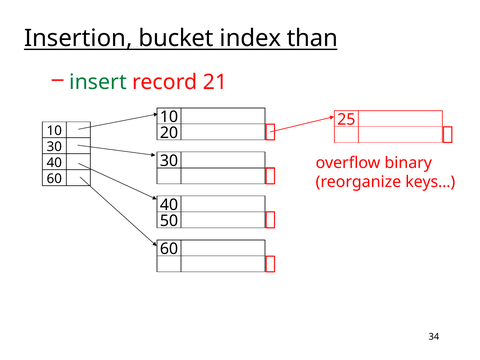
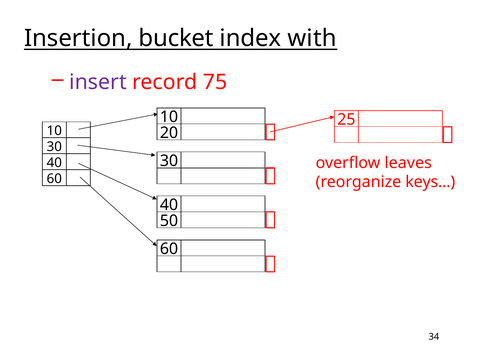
than: than -> with
insert colour: green -> purple
21: 21 -> 75
binary: binary -> leaves
